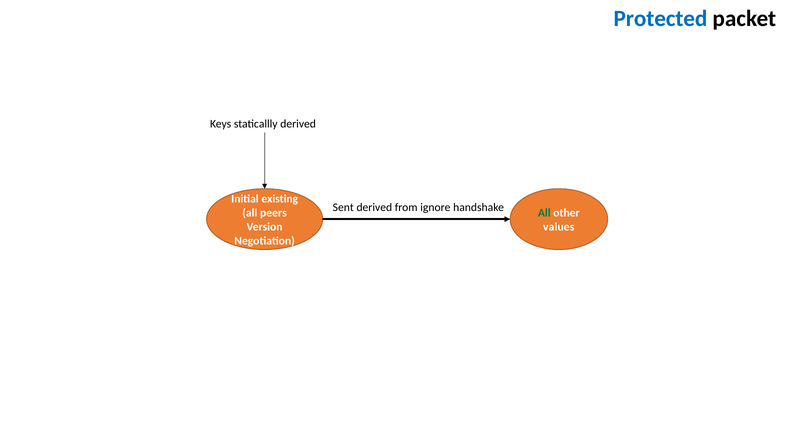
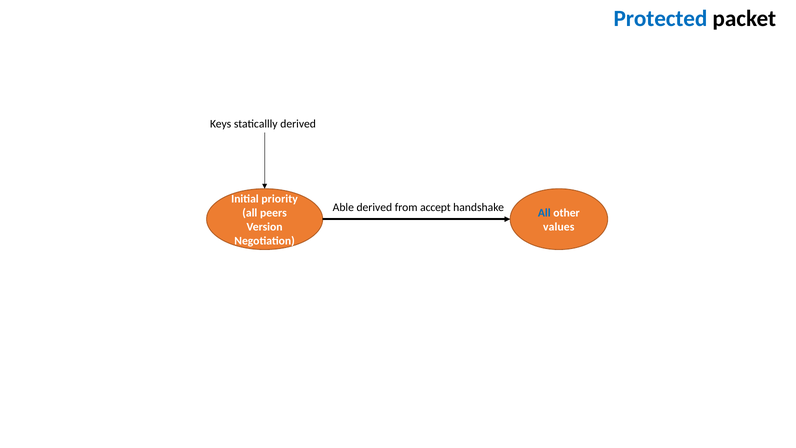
existing: existing -> priority
Sent: Sent -> Able
ignore: ignore -> accept
All at (544, 213) colour: green -> blue
